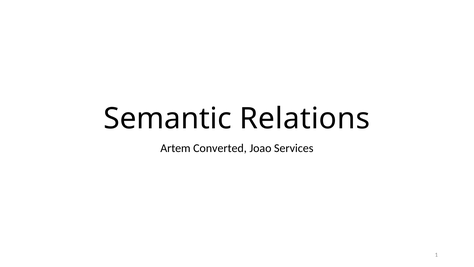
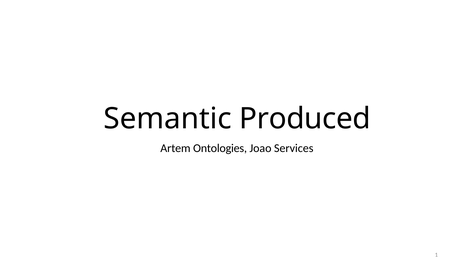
Relations: Relations -> Produced
Converted: Converted -> Ontologies
